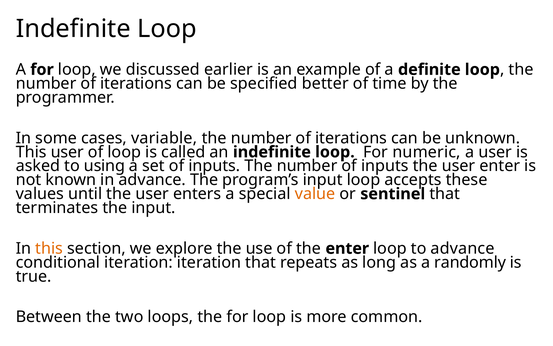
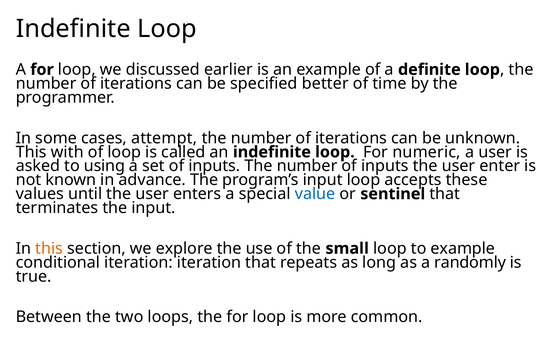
variable: variable -> attempt
This user: user -> with
value colour: orange -> blue
the enter: enter -> small
to advance: advance -> example
